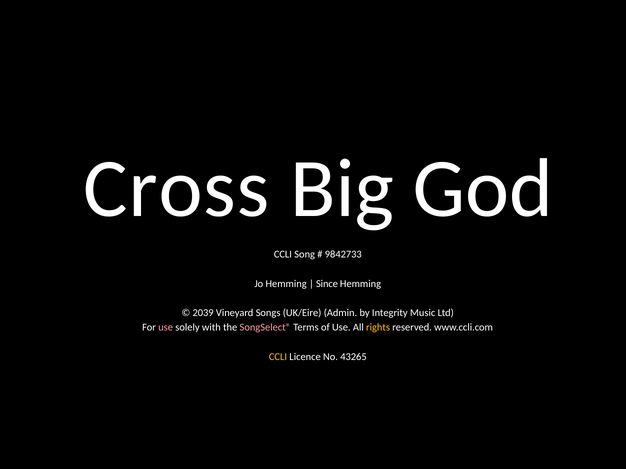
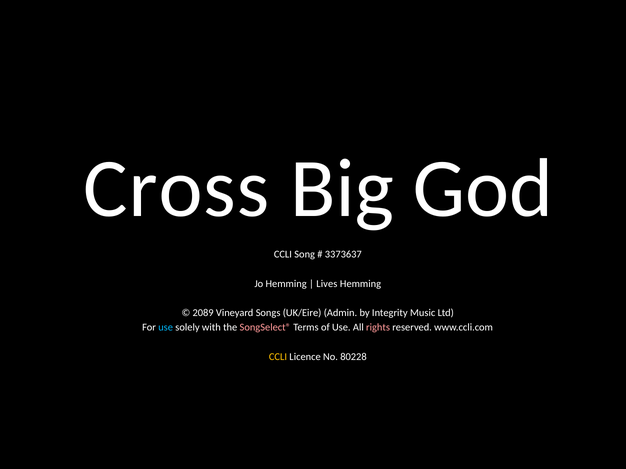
9842733: 9842733 -> 3373637
Since: Since -> Lives
2039: 2039 -> 2089
use at (166, 328) colour: pink -> light blue
rights colour: yellow -> pink
43265: 43265 -> 80228
